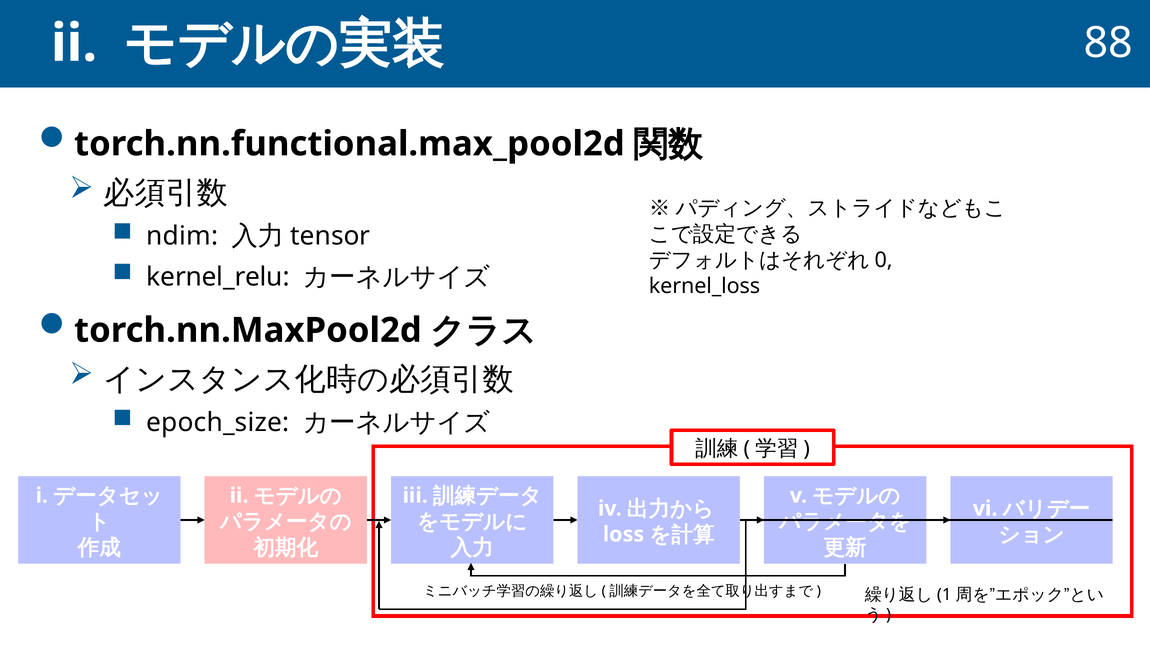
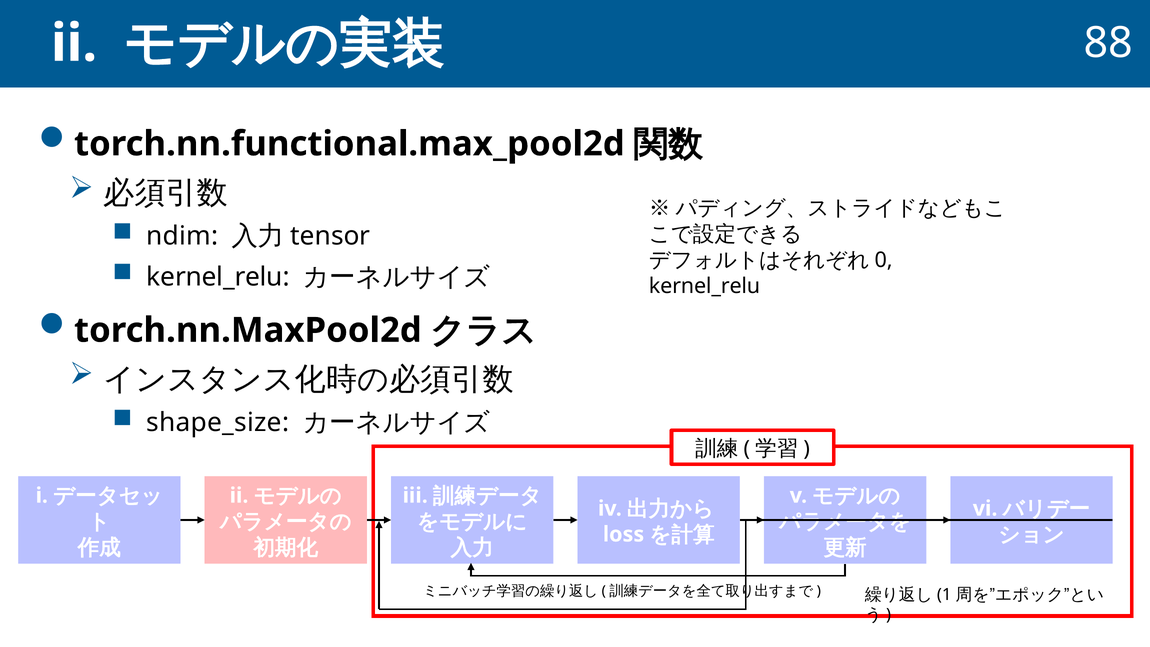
kernel_loss at (704, 286): kernel_loss -> kernel_relu
epoch_size: epoch_size -> shape_size
